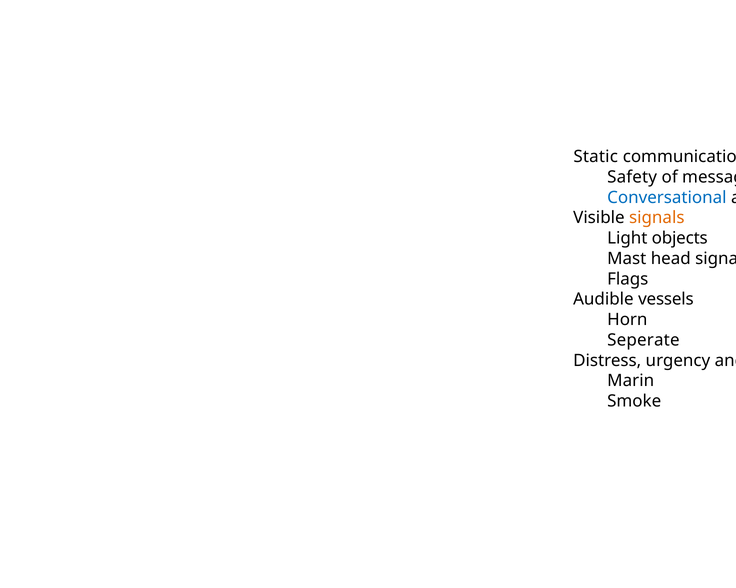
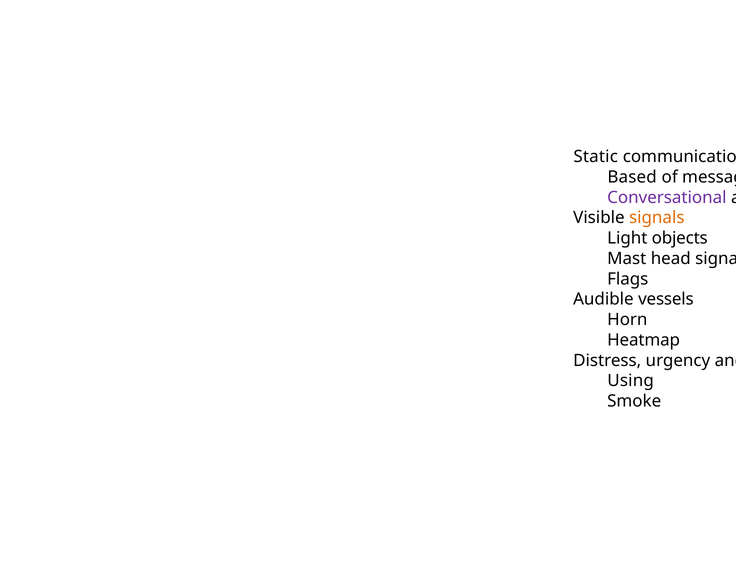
Safety at (632, 177): Safety -> Based
Conversational colour: blue -> purple
Seperate: Seperate -> Heatmap
Marin: Marin -> Using
